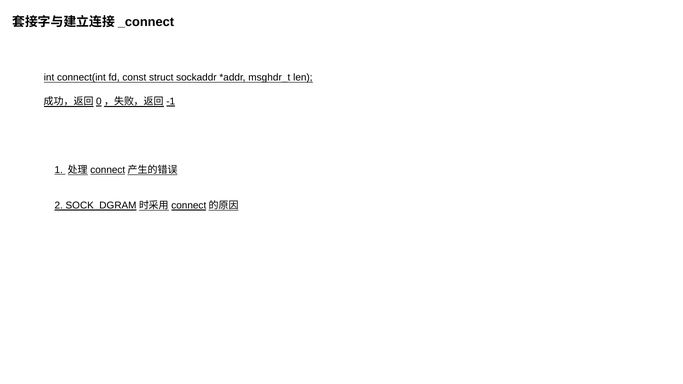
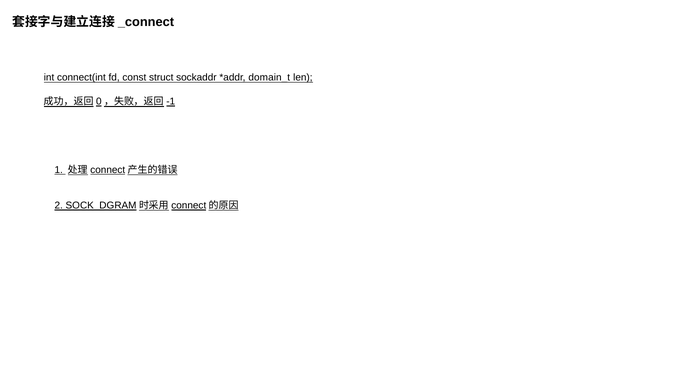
msghdr_t: msghdr_t -> domain_t
